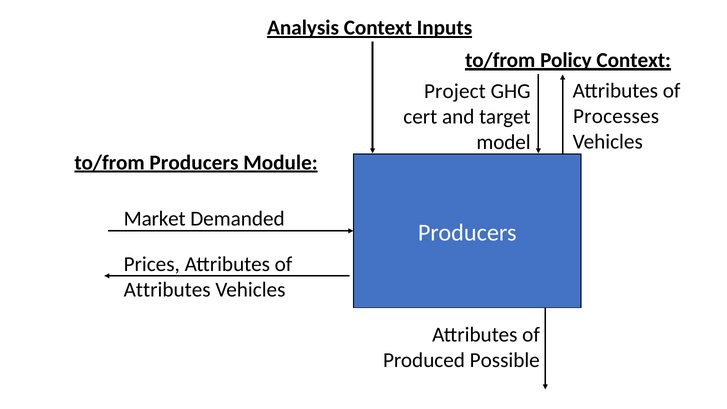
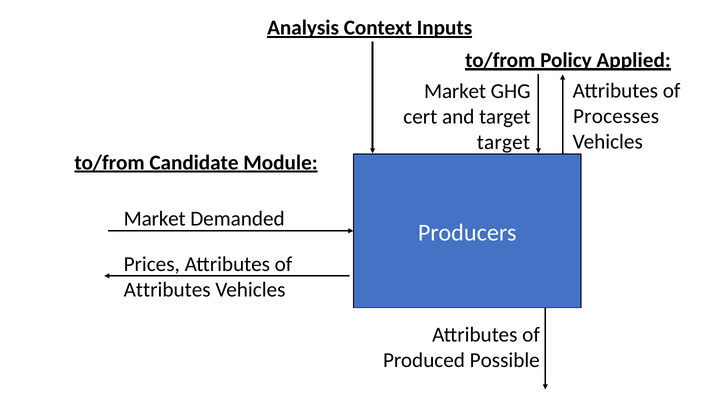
Policy Context: Context -> Applied
Project at (455, 91): Project -> Market
model at (504, 142): model -> target
to/from Producers: Producers -> Candidate
